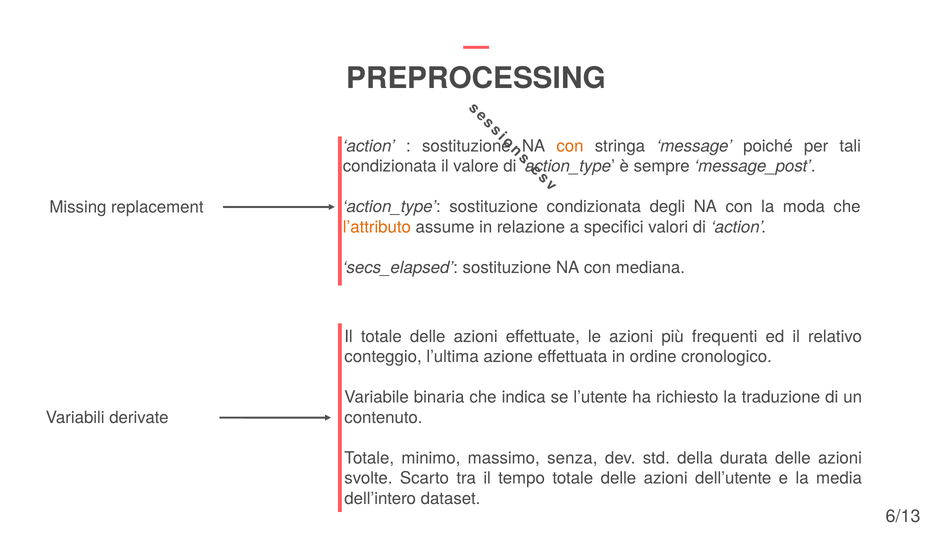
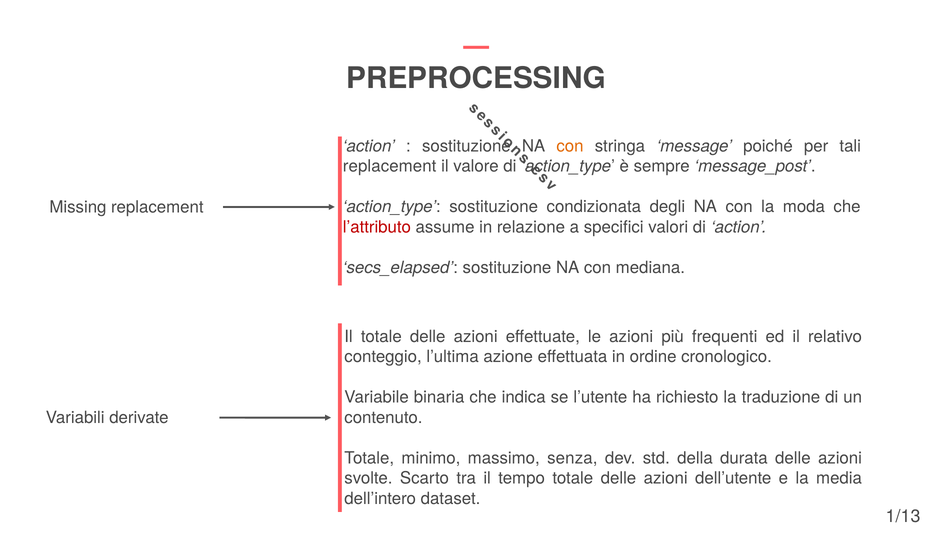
condizionata at (390, 166): condizionata -> replacement
l’attributo colour: orange -> red
6/13: 6/13 -> 1/13
